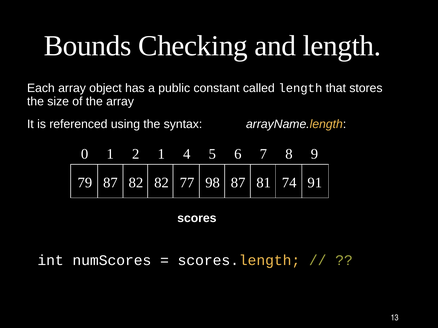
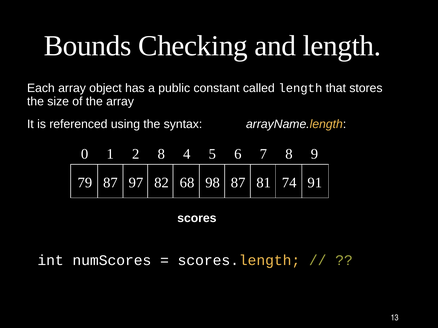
2 1: 1 -> 8
87 82: 82 -> 97
77: 77 -> 68
